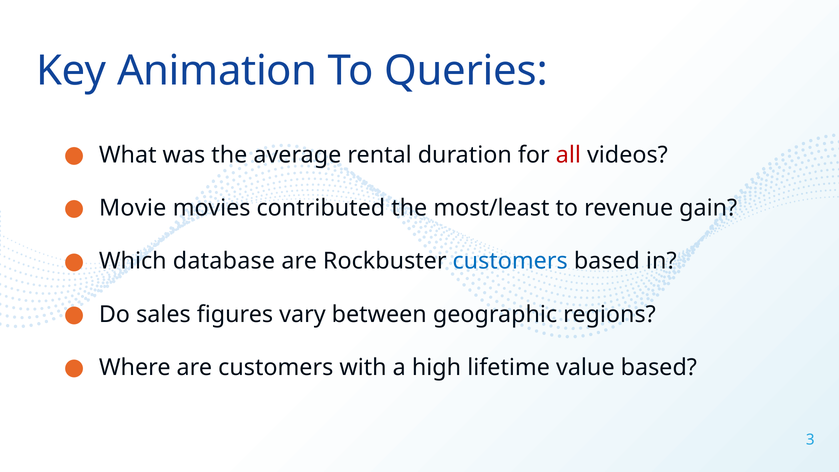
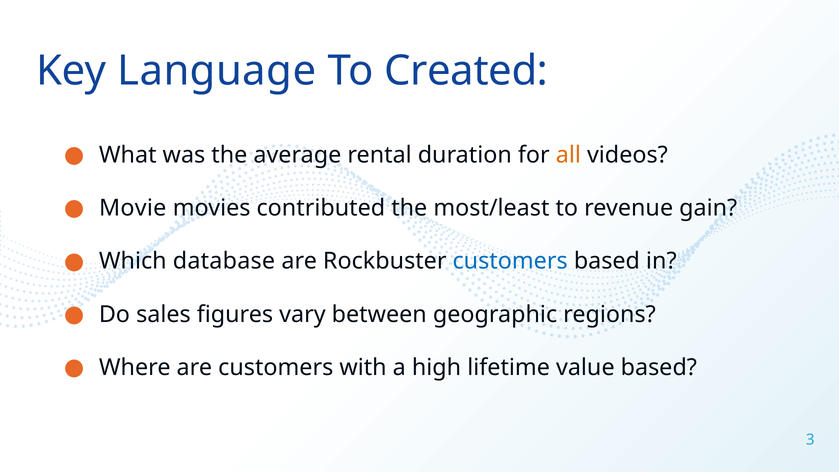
Animation: Animation -> Language
Queries: Queries -> Created
all colour: red -> orange
